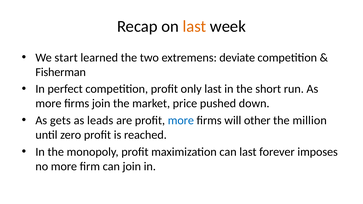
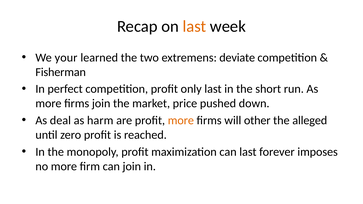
start: start -> your
gets: gets -> deal
leads: leads -> harm
more at (181, 120) colour: blue -> orange
million: million -> alleged
